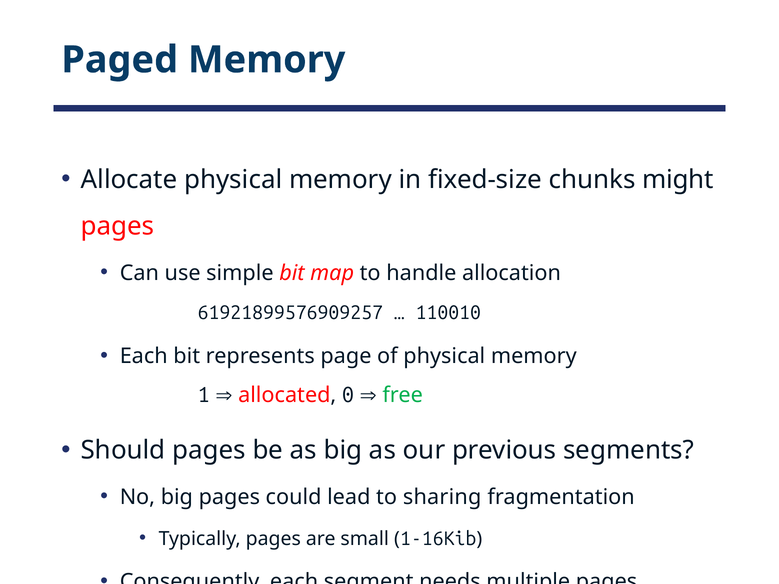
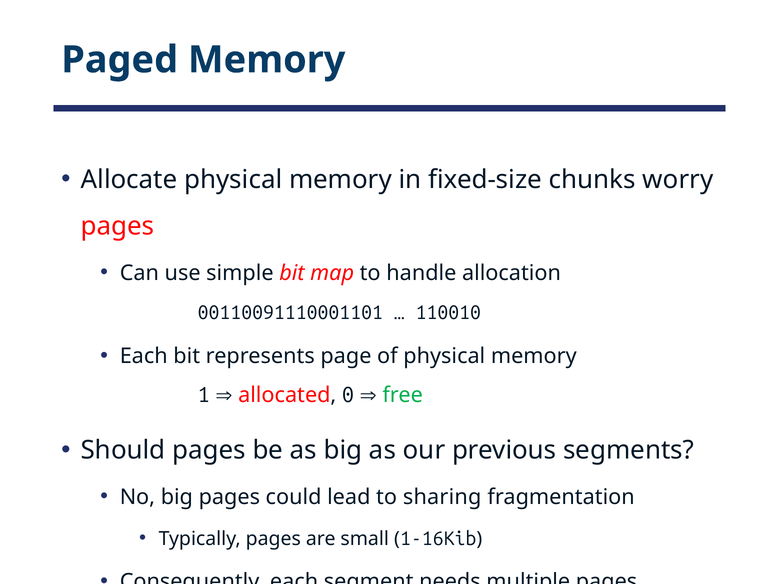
might: might -> worry
61921899576909257: 61921899576909257 -> 00110091110001101
